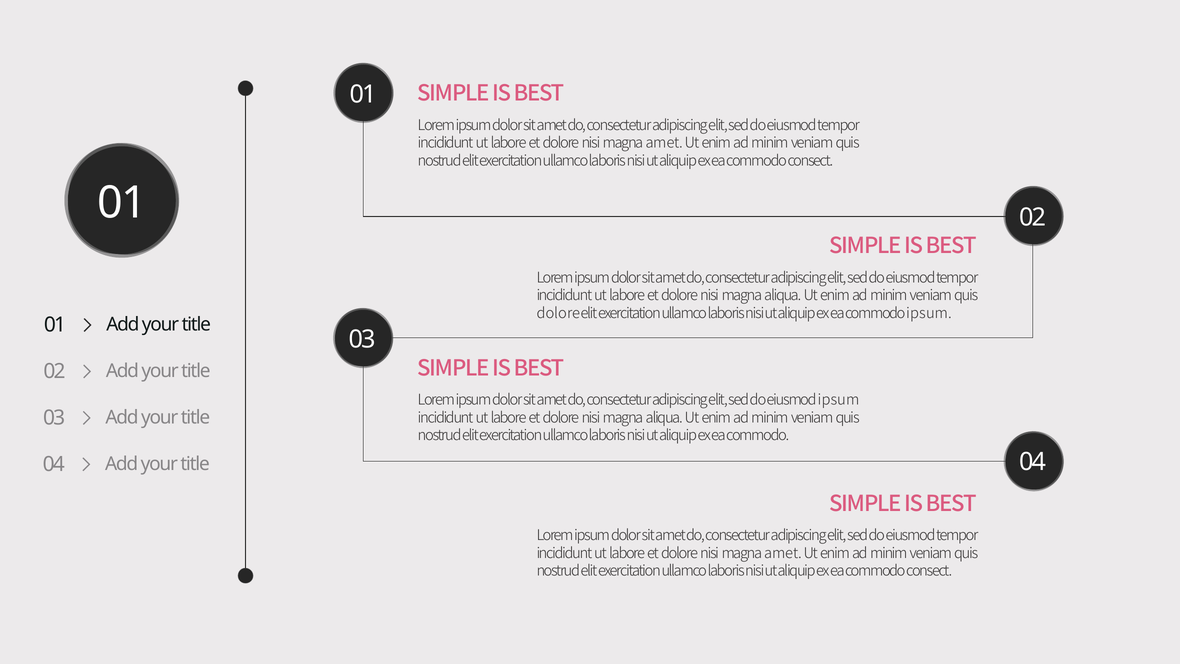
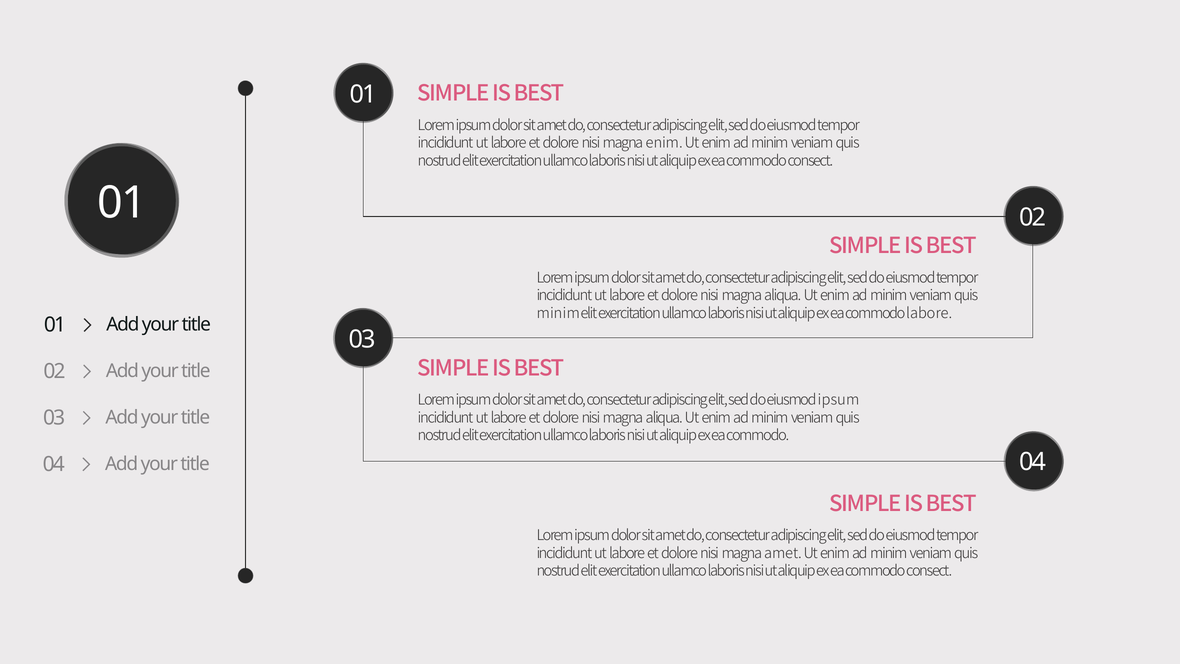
amet at (664, 143): amet -> enim
dolore at (558, 313): dolore -> minim
commodo ipsum: ipsum -> labore
